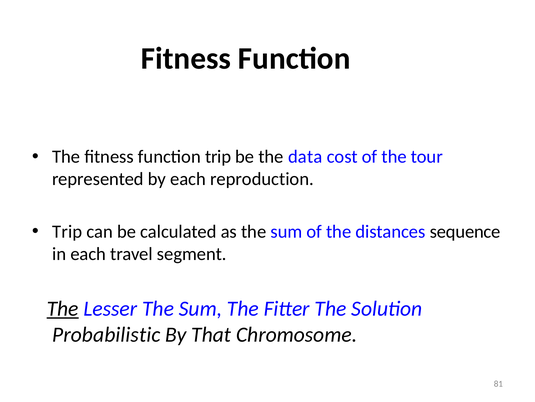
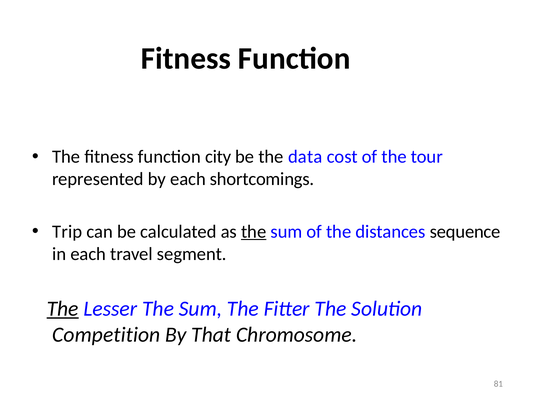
function trip: trip -> city
reproduction: reproduction -> shortcomings
the at (254, 231) underline: none -> present
Probabilistic: Probabilistic -> Competition
